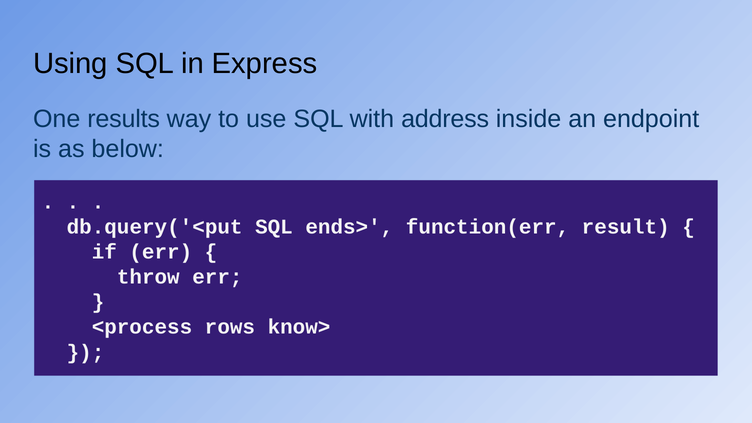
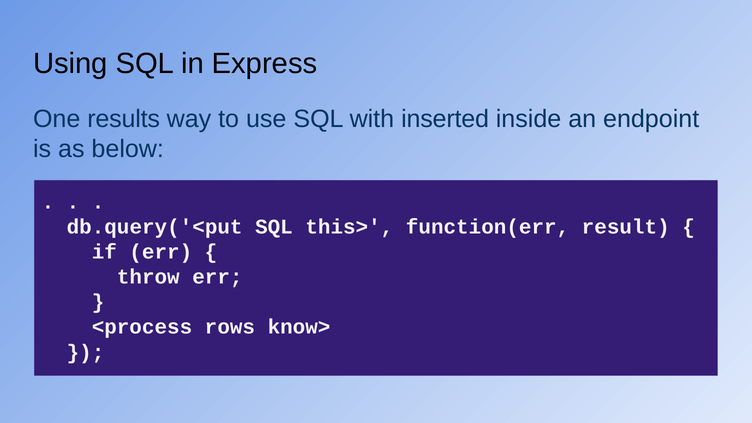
address: address -> inserted
ends>: ends> -> this>
